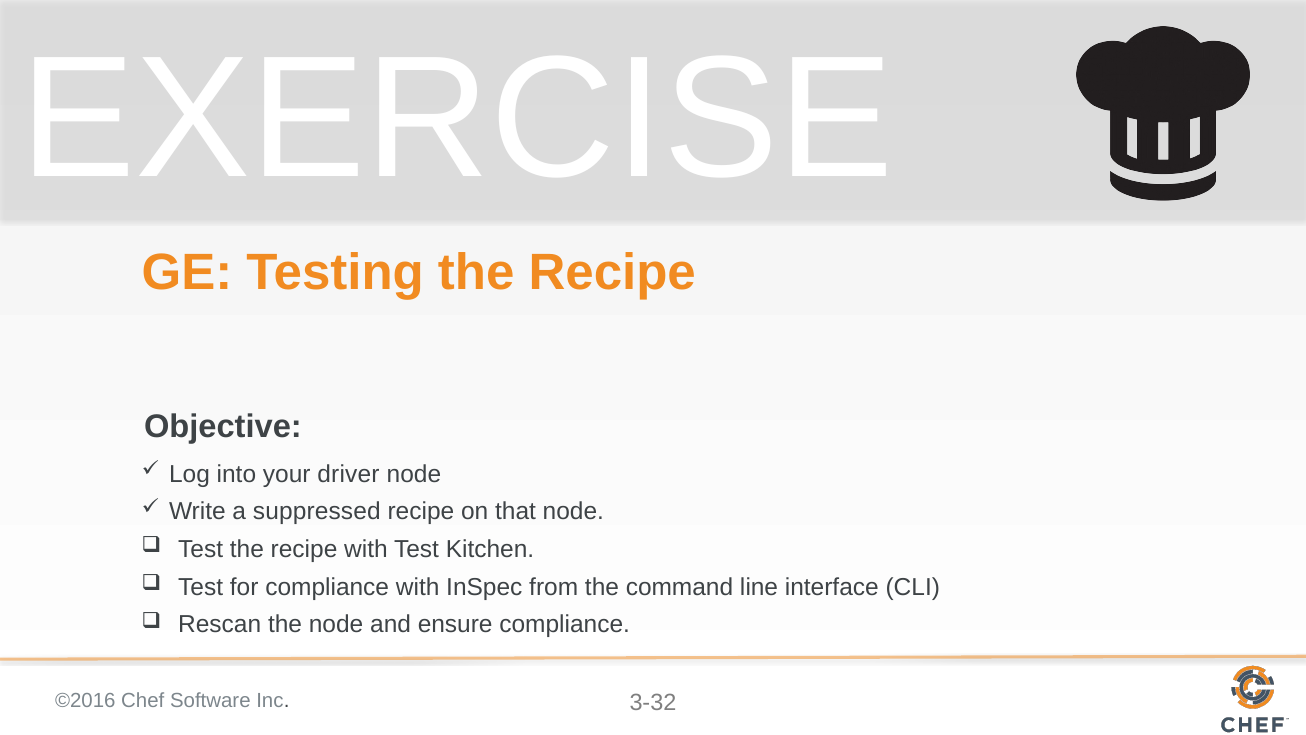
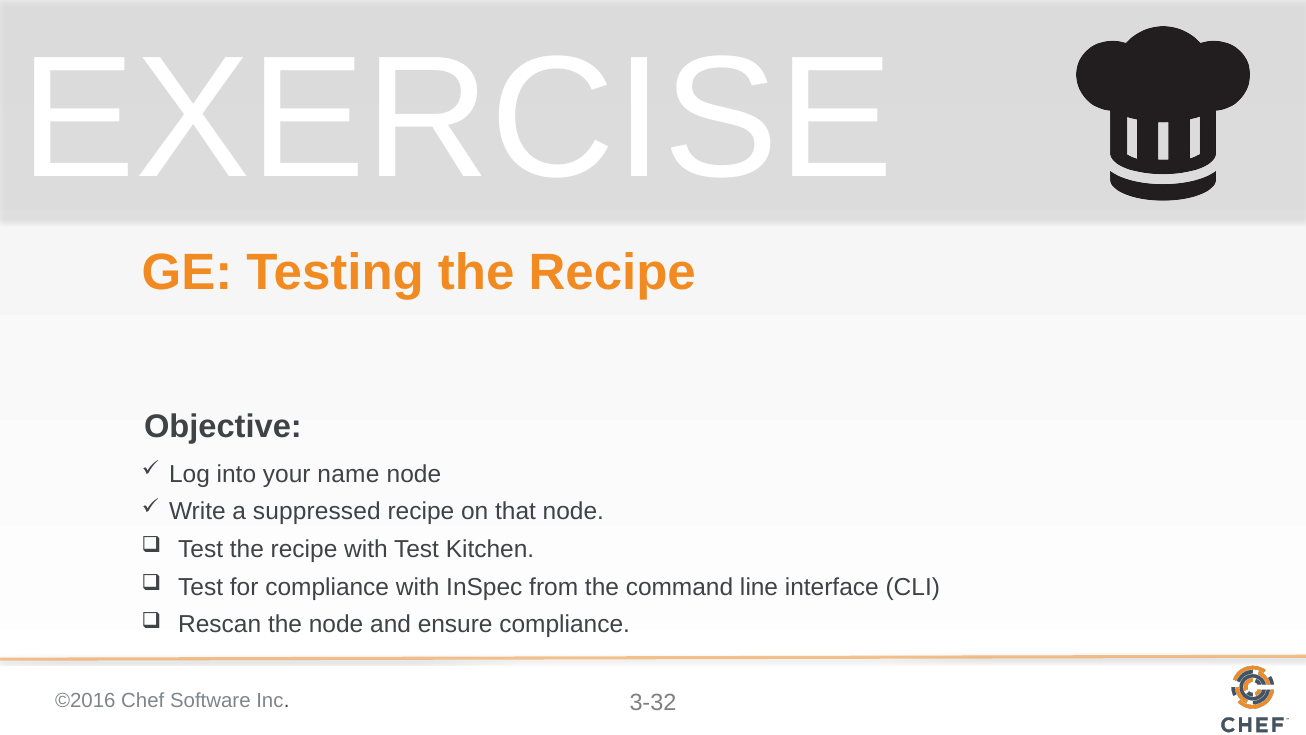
driver: driver -> name
